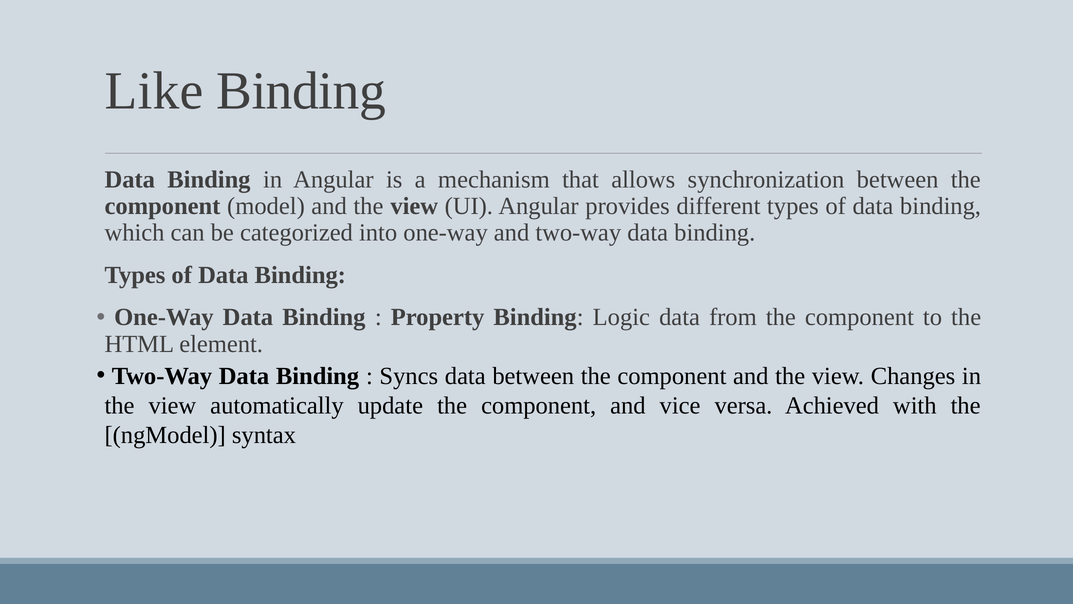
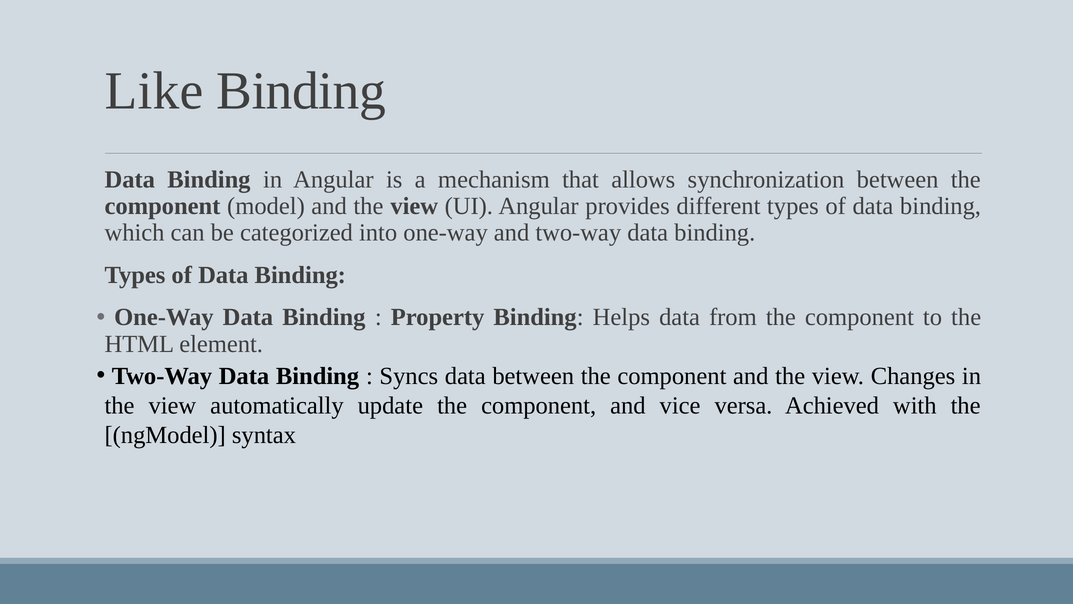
Logic: Logic -> Helps
